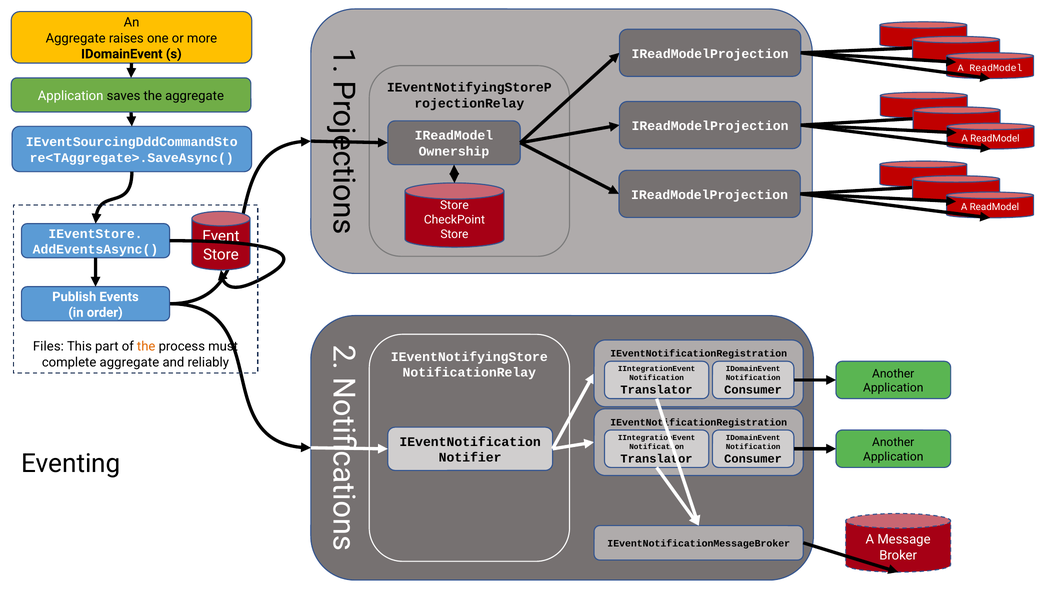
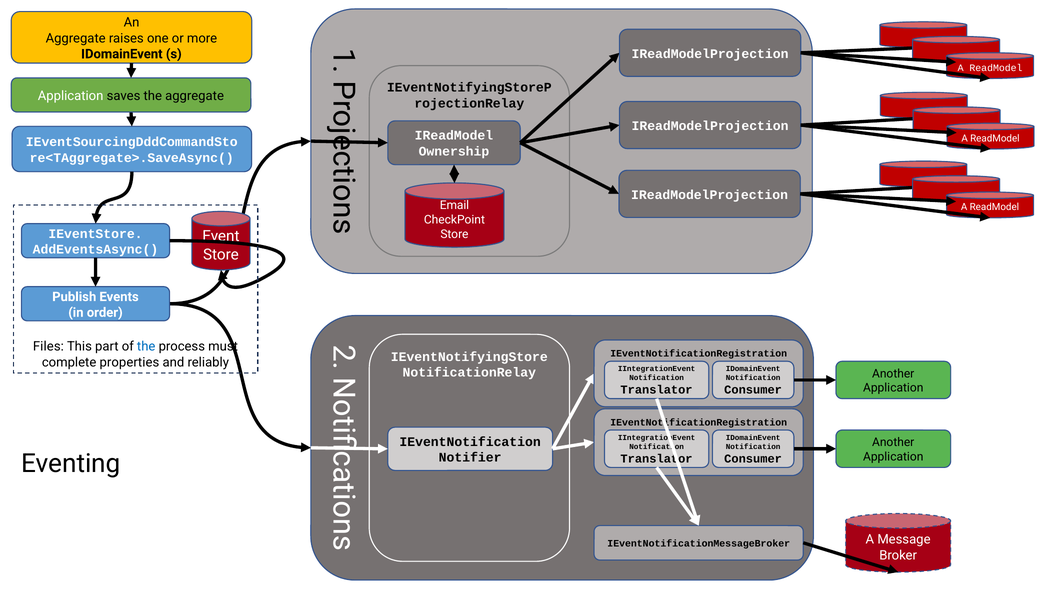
Store at (454, 205): Store -> Email
the at (146, 347) colour: orange -> blue
complete aggregate: aggregate -> properties
